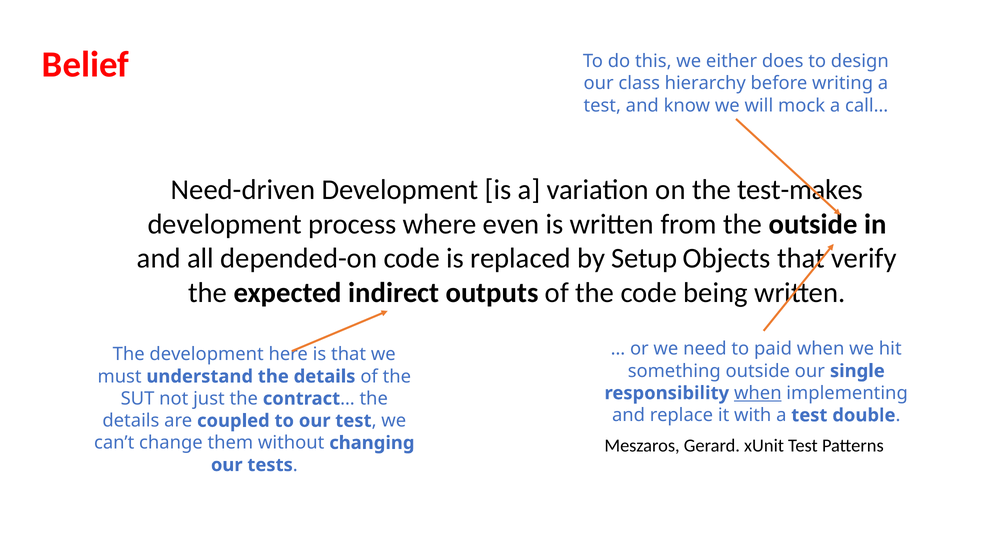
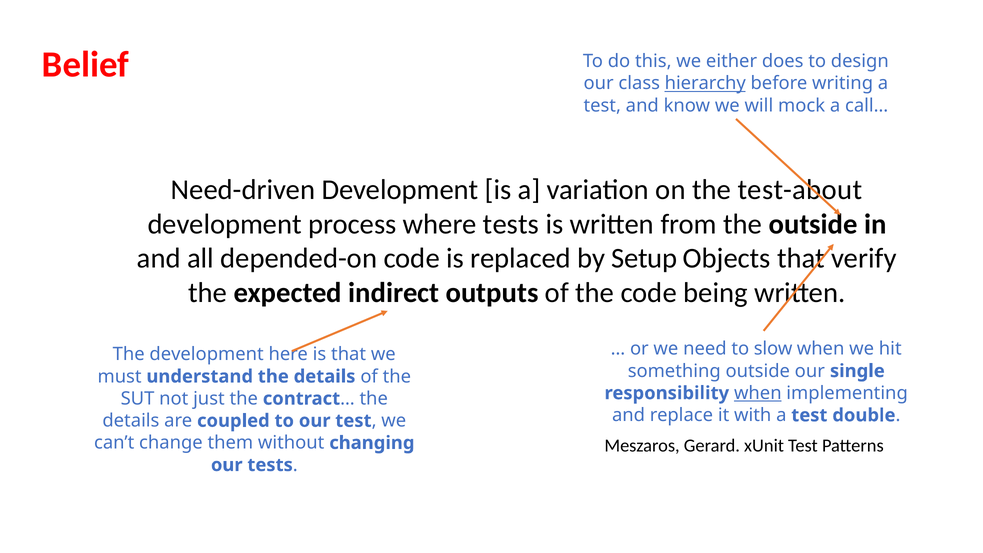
hierarchy underline: none -> present
test-makes: test-makes -> test-about
where even: even -> tests
paid: paid -> slow
